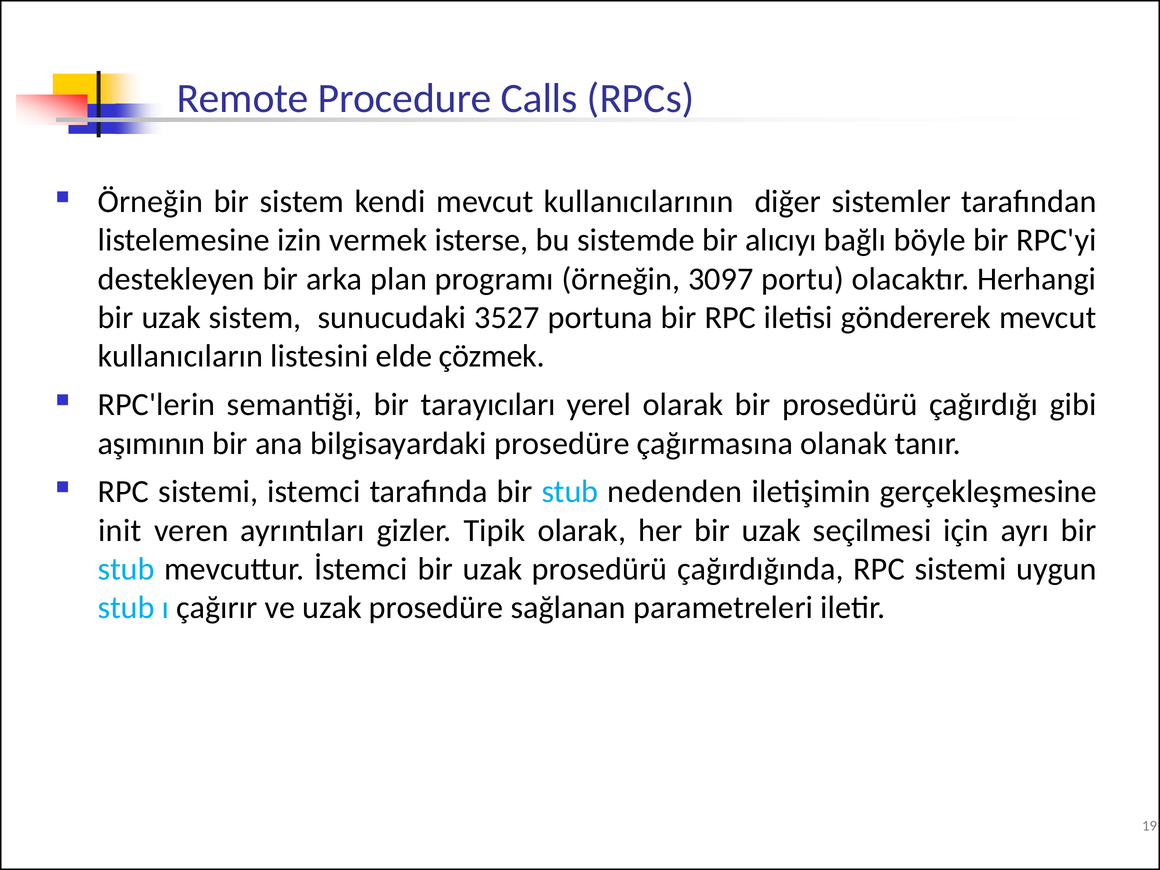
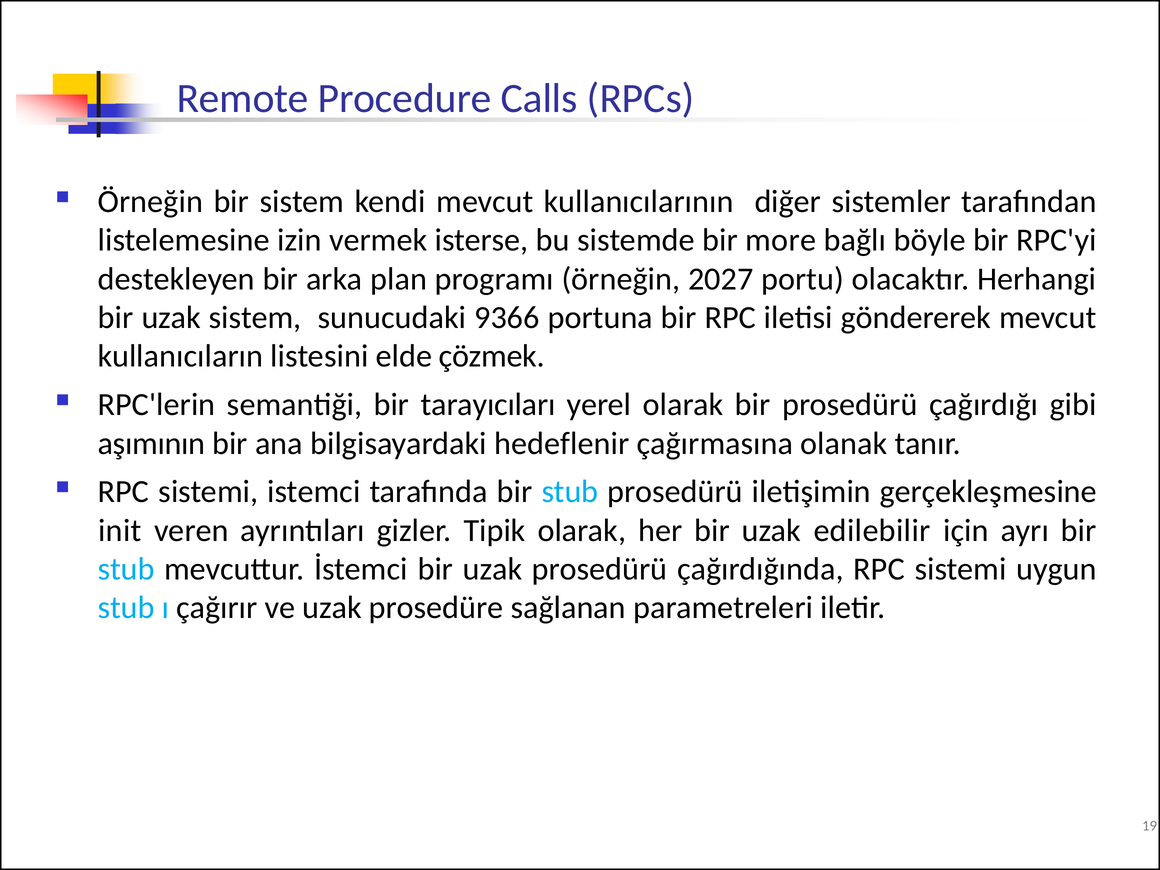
alıcıyı: alıcıyı -> more
3097: 3097 -> 2027
3527: 3527 -> 9366
bilgisayardaki prosedüre: prosedüre -> hedeflenir
stub nedenden: nedenden -> prosedürü
seçilmesi: seçilmesi -> edilebilir
